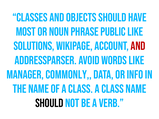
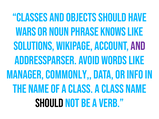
most: most -> wars
public: public -> knows
and at (138, 46) colour: red -> purple
